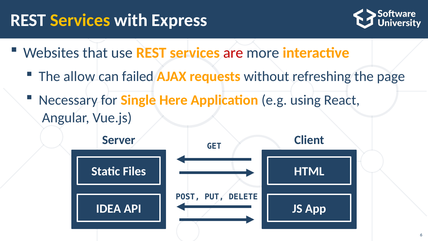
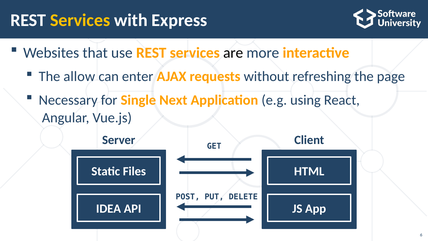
are colour: red -> black
failed: failed -> enter
Here: Here -> Next
